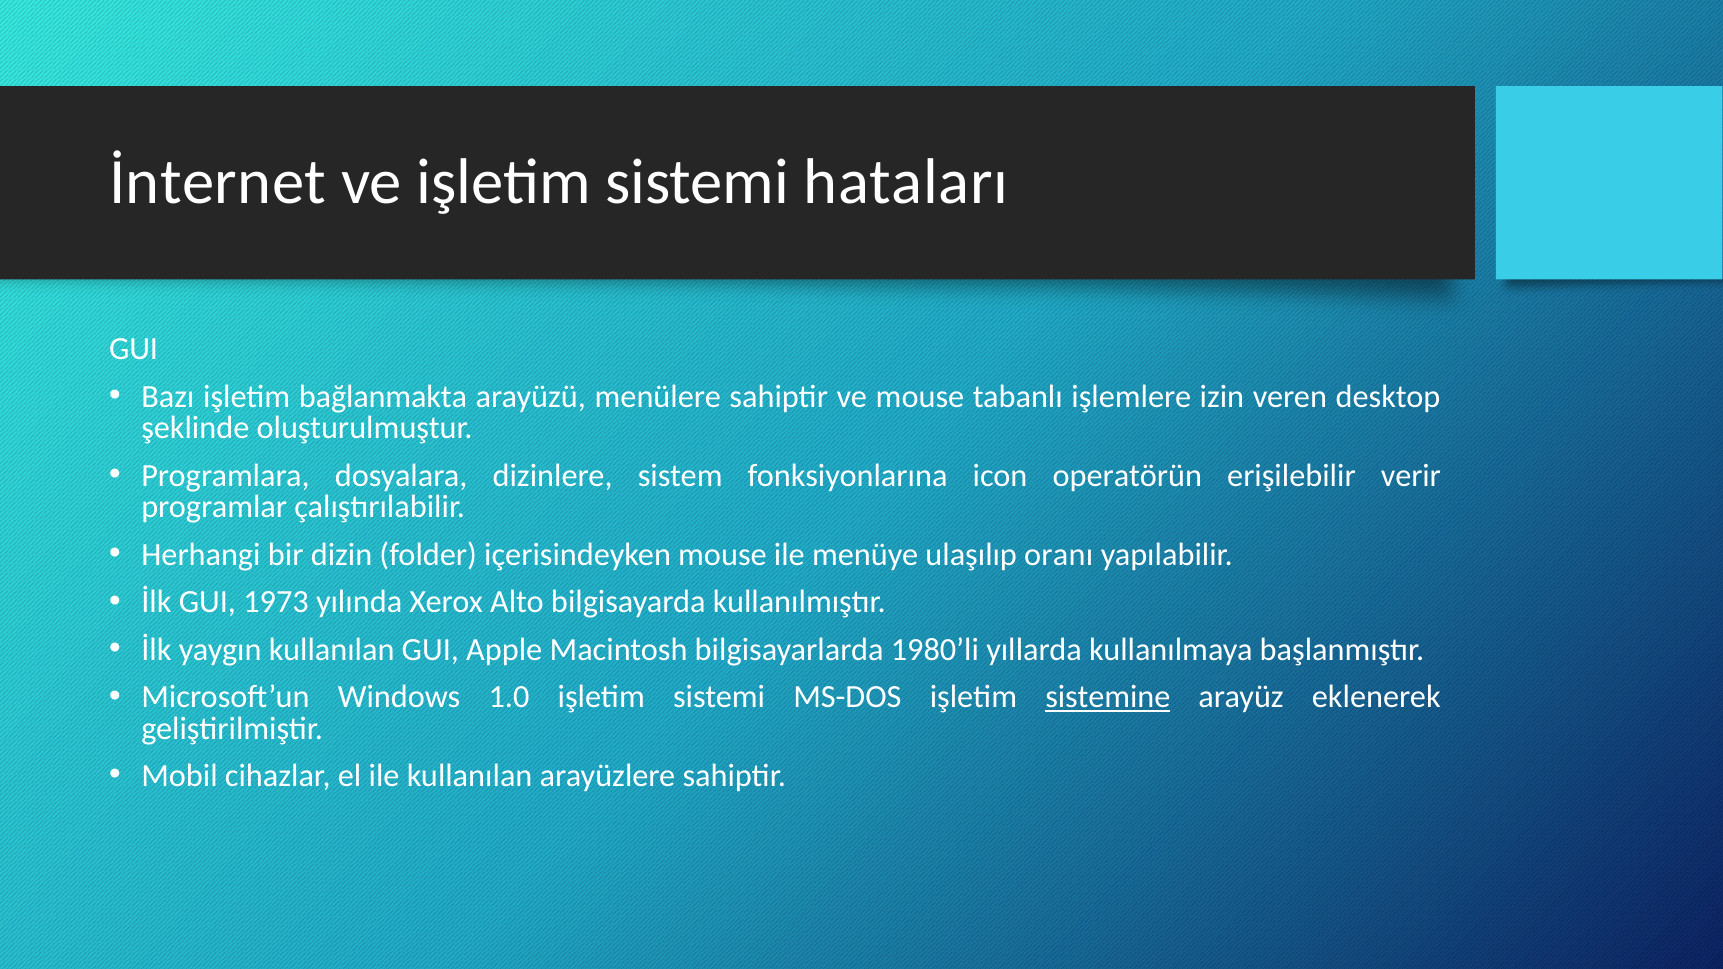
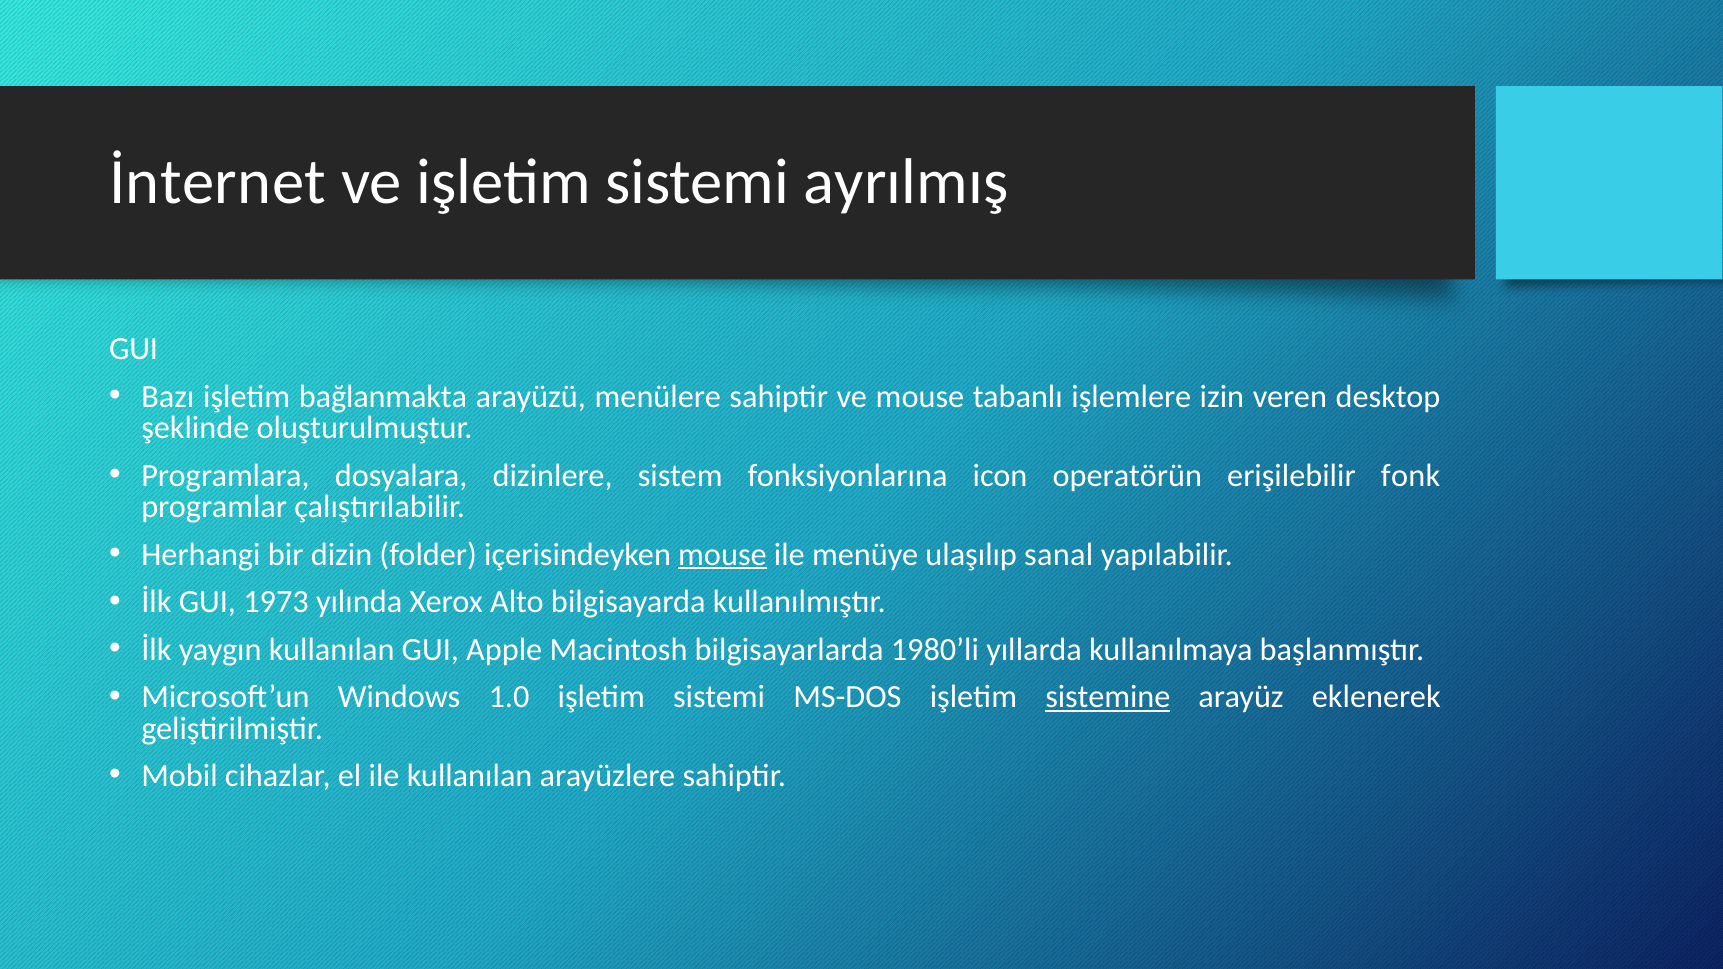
hataları: hataları -> ayrılmış
verir: verir -> fonk
mouse at (722, 555) underline: none -> present
oranı: oranı -> sanal
